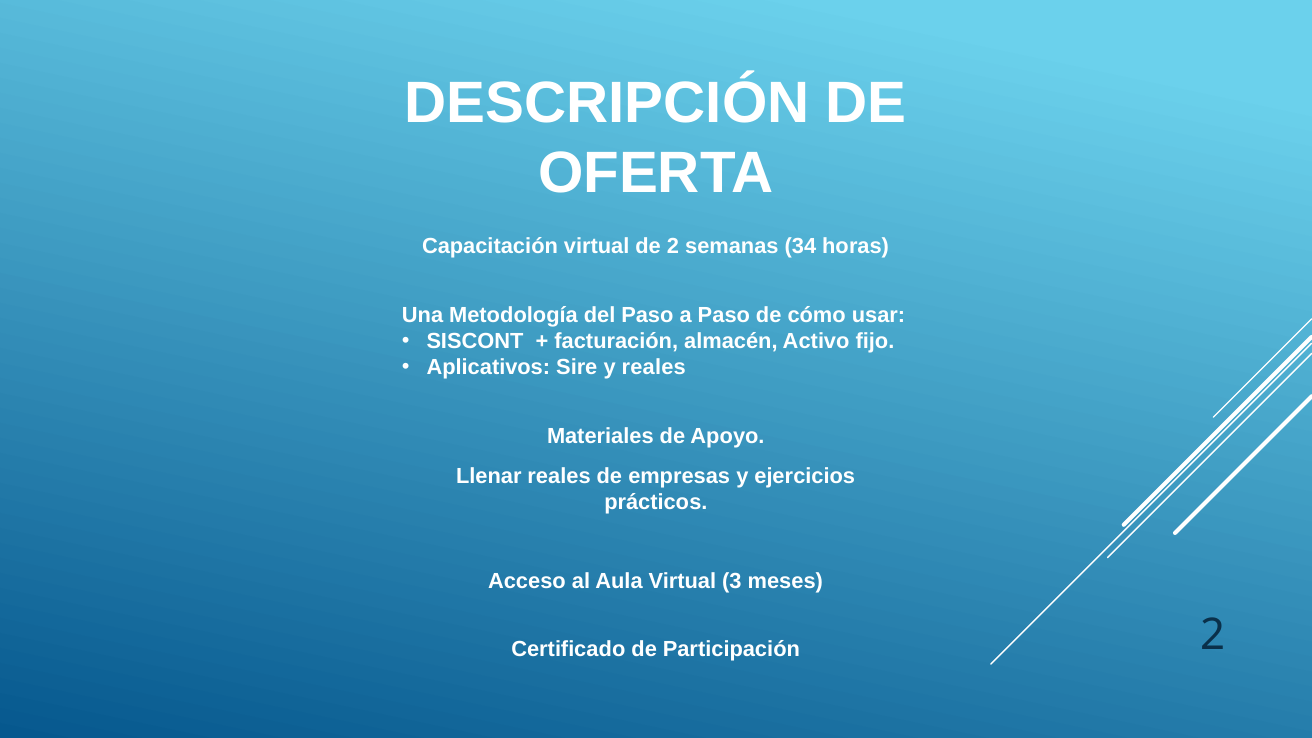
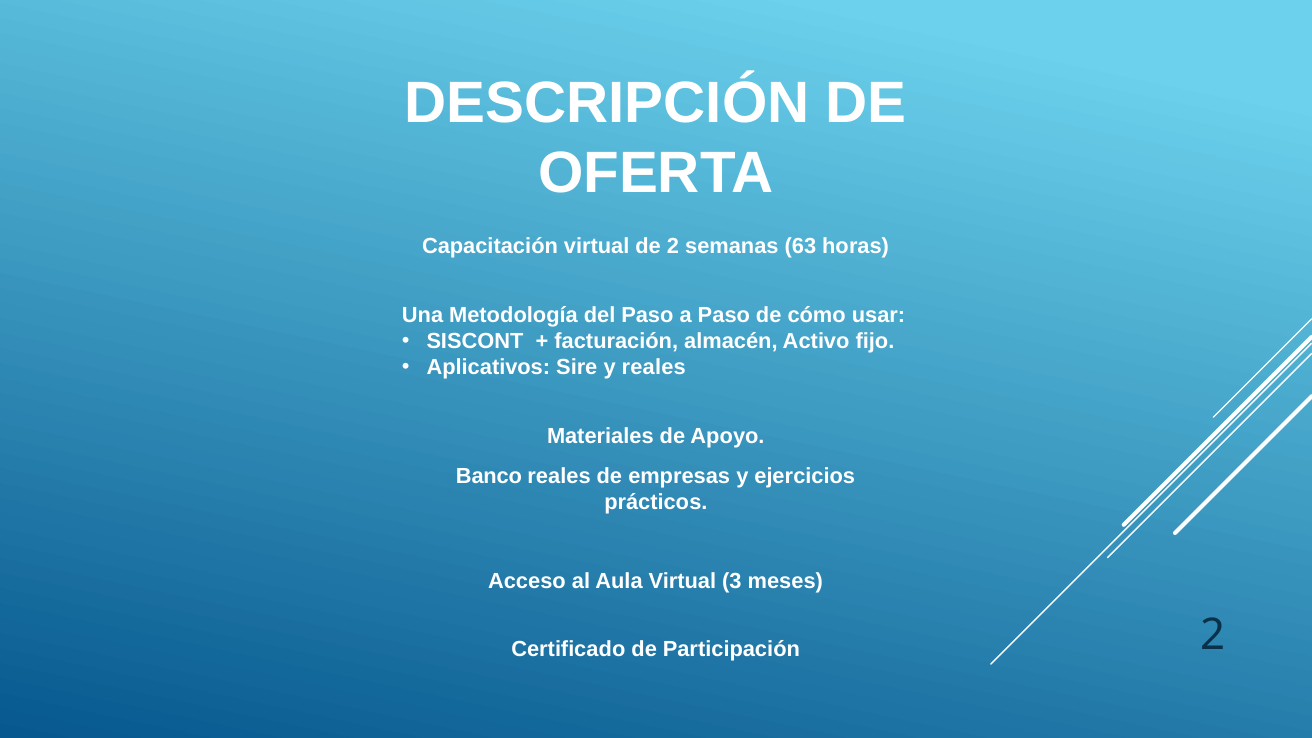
34: 34 -> 63
Llenar: Llenar -> Banco
